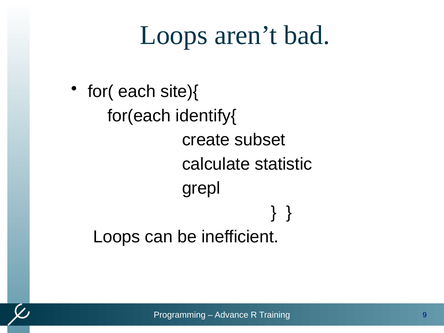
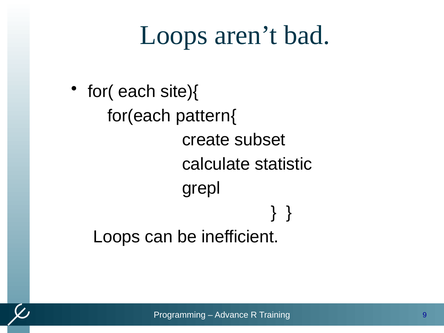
identify{: identify{ -> pattern{
